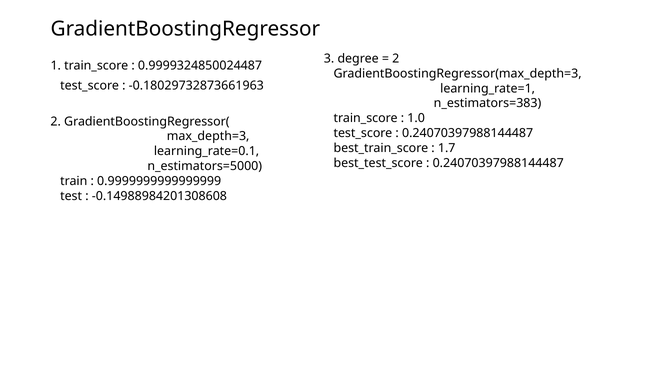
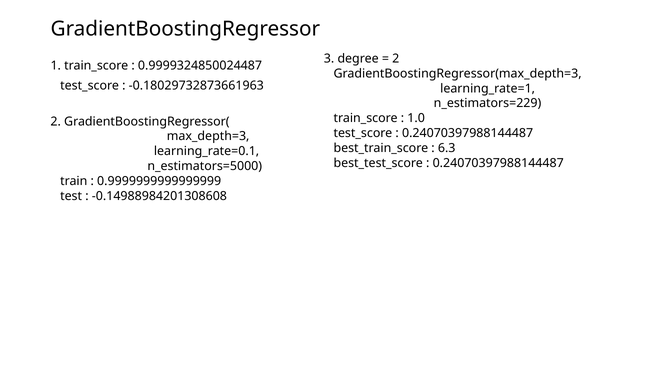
n_estimators=383: n_estimators=383 -> n_estimators=229
1.7: 1.7 -> 6.3
